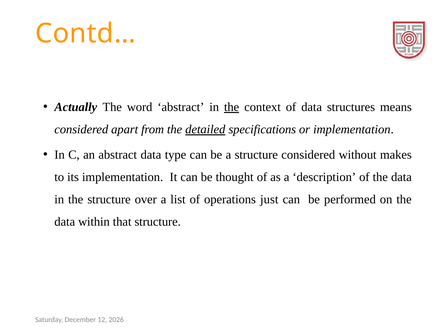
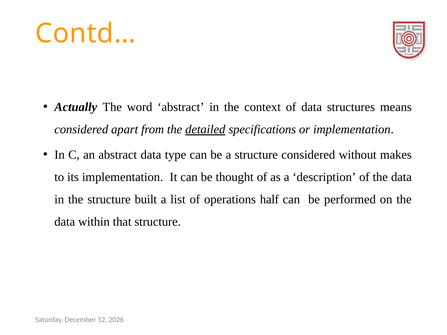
the at (232, 107) underline: present -> none
over: over -> built
just: just -> half
